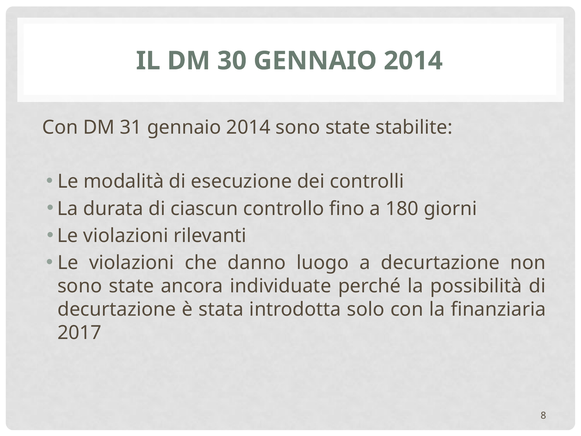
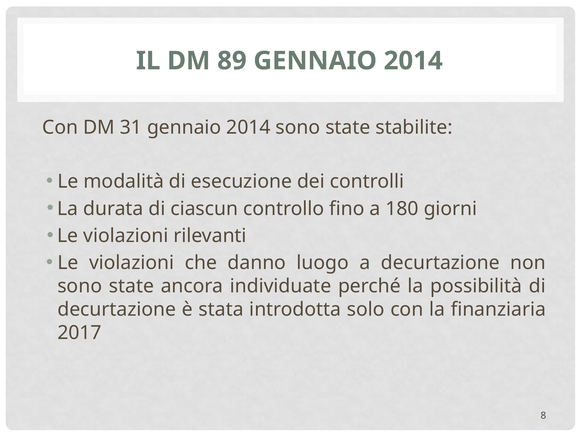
30: 30 -> 89
